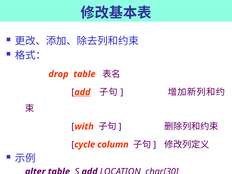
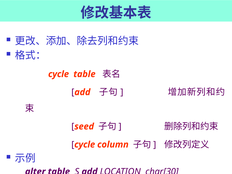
drop at (58, 74): drop -> cycle
add at (82, 92) underline: present -> none
with: with -> seed
